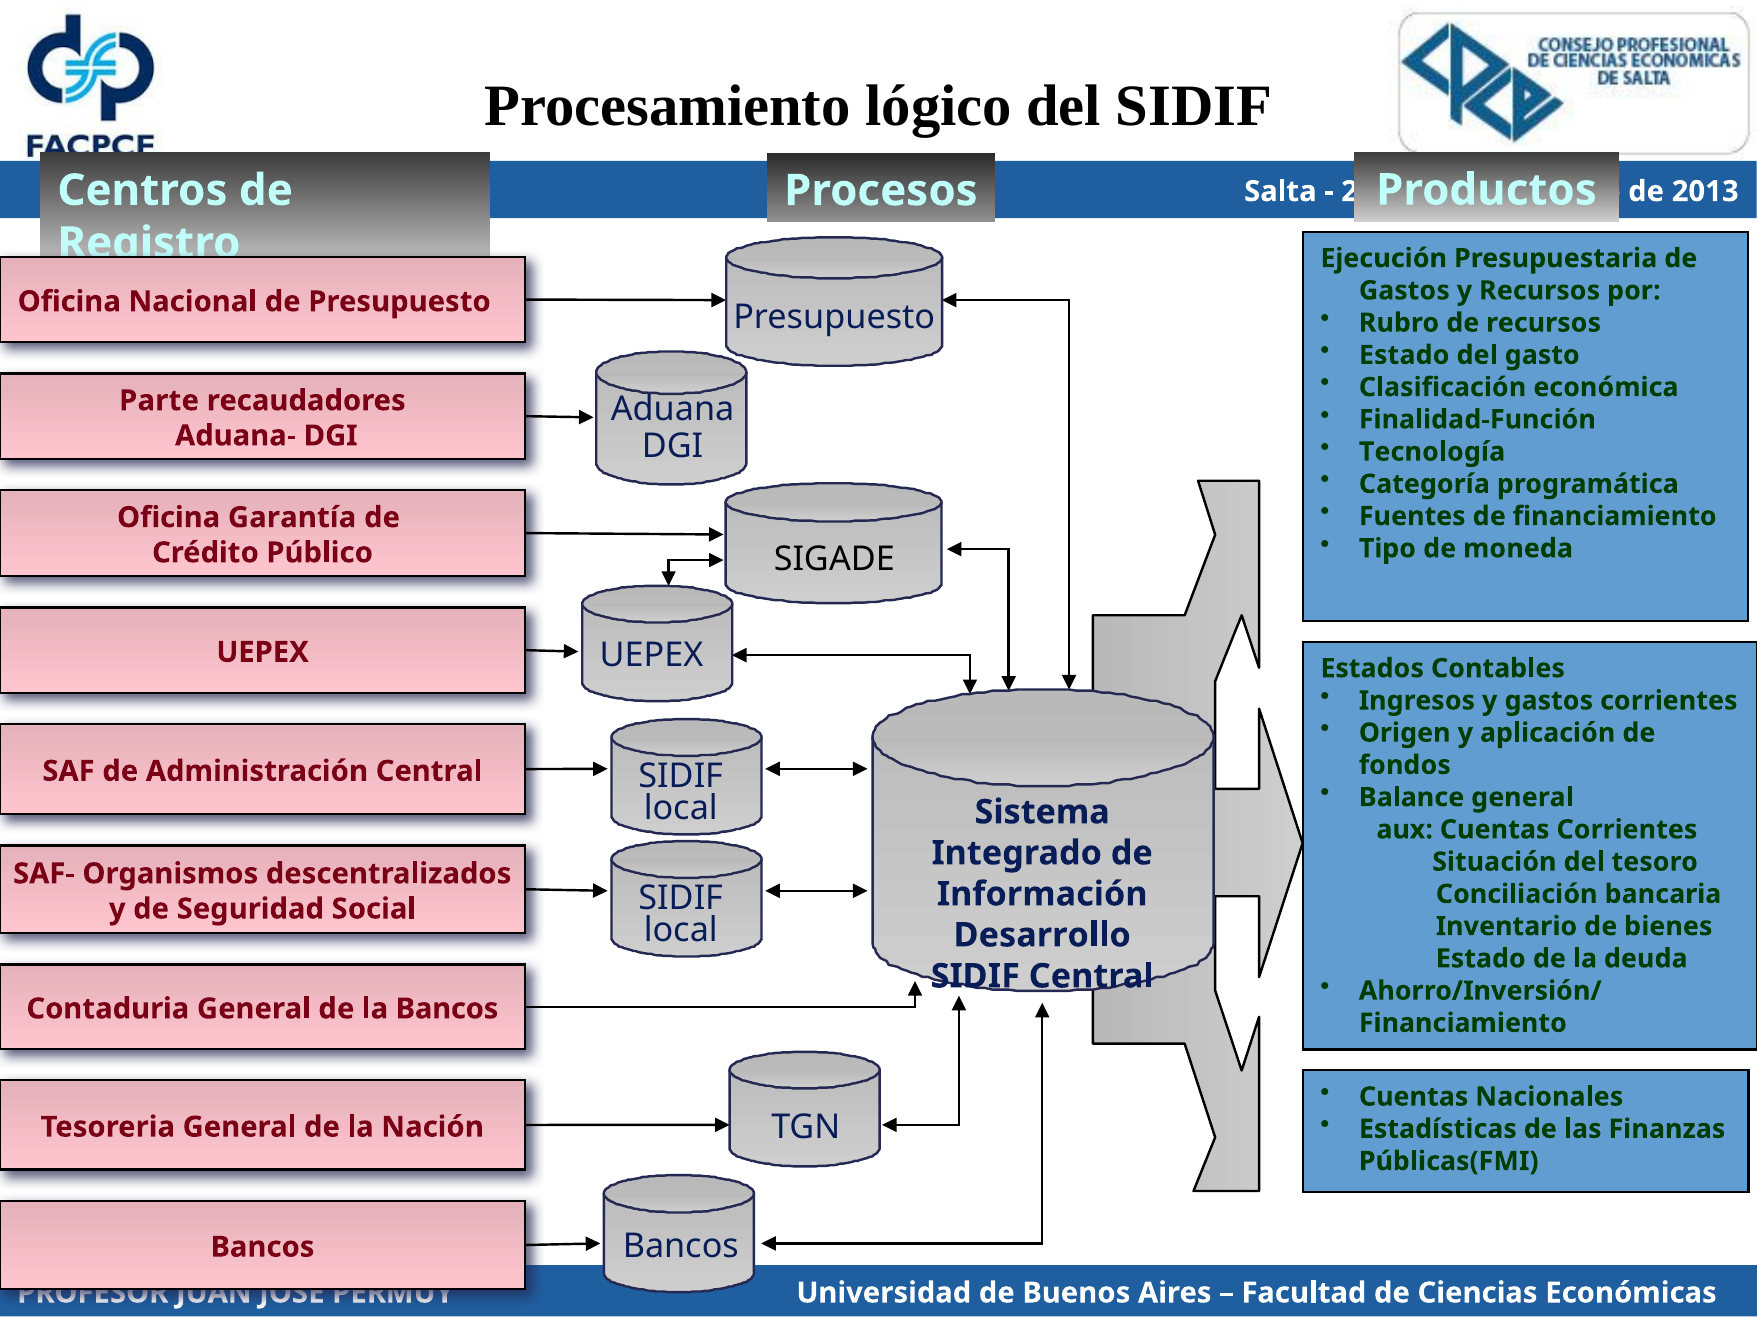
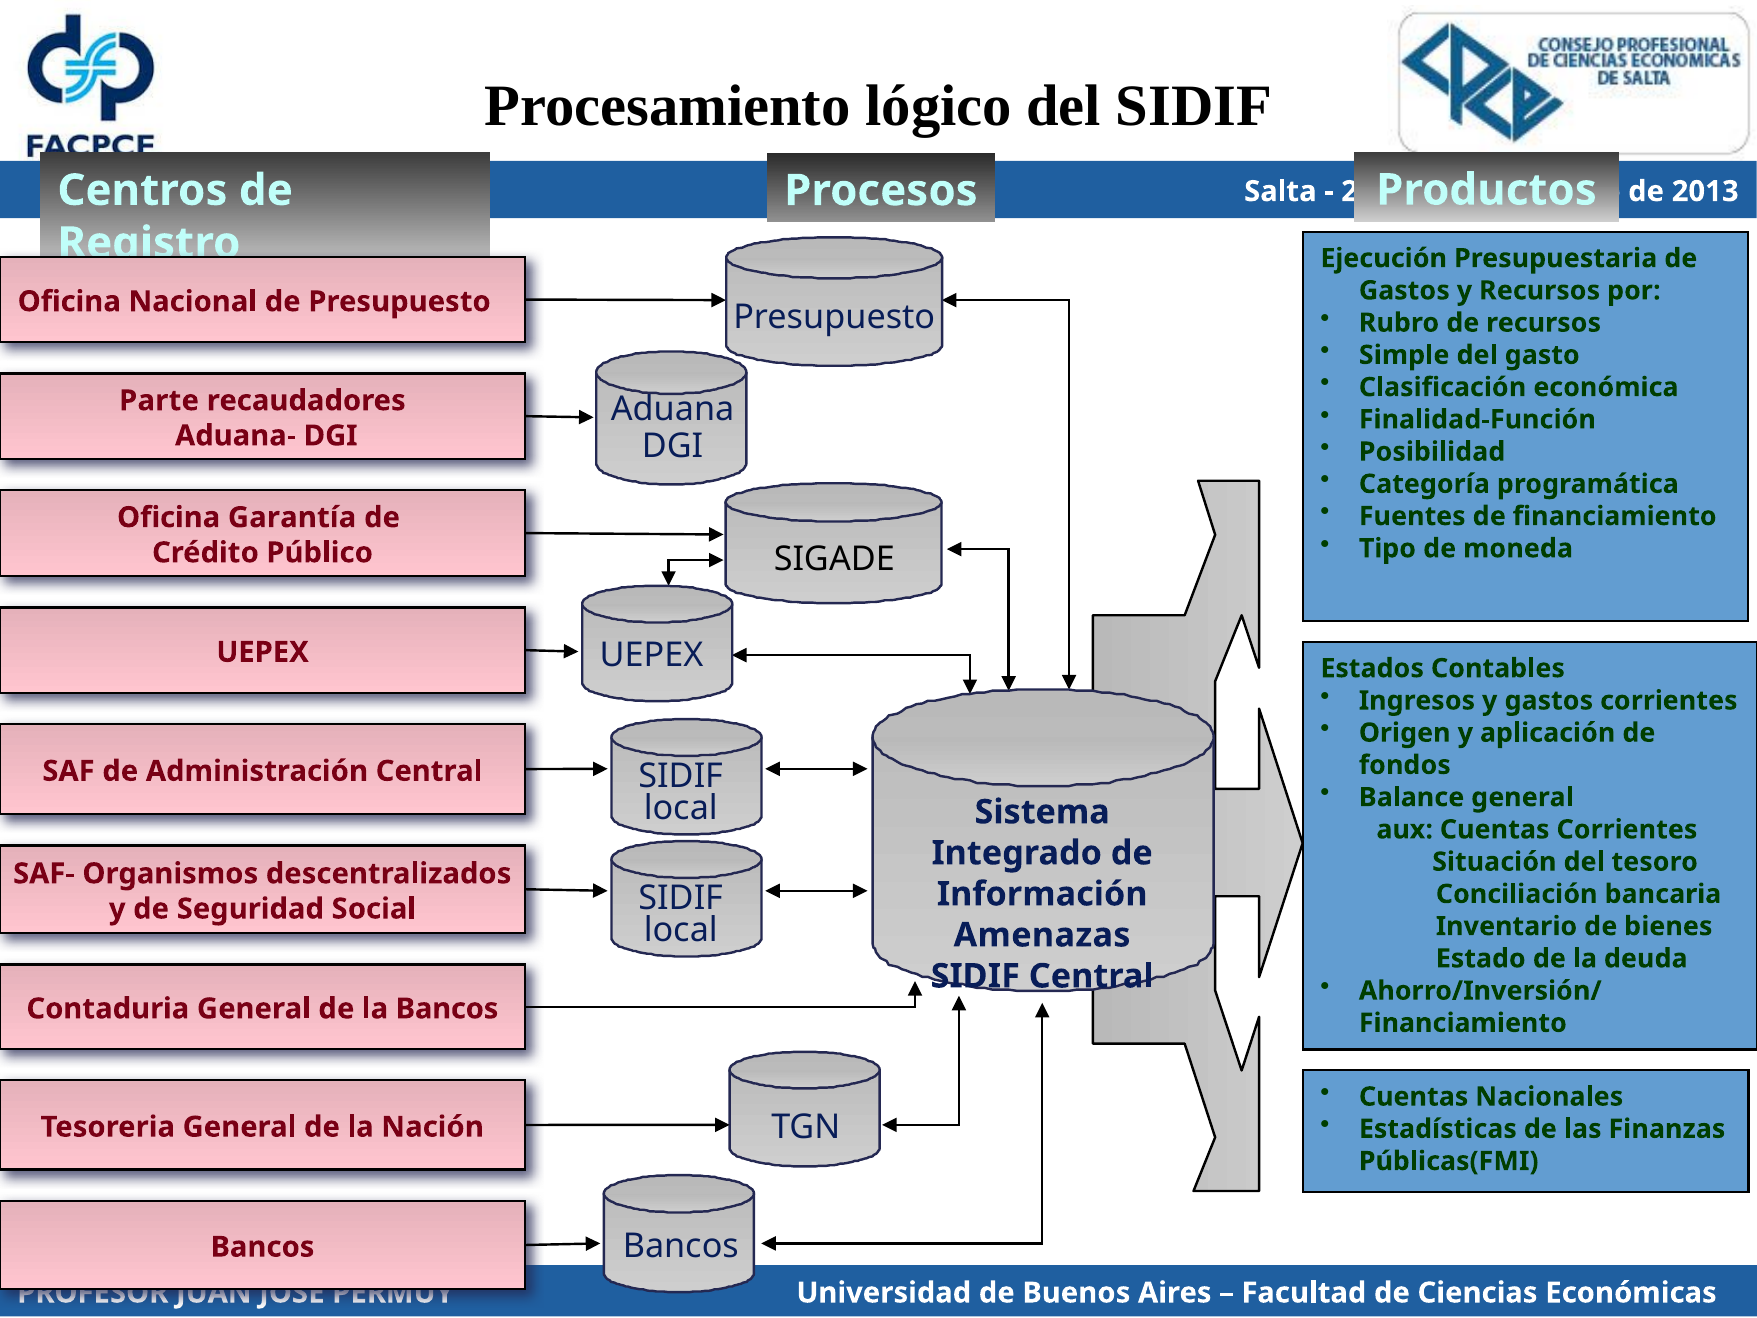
Estado at (1404, 355): Estado -> Simple
Tecnología: Tecnología -> Posibilidad
Desarrollo: Desarrollo -> Amenazas
